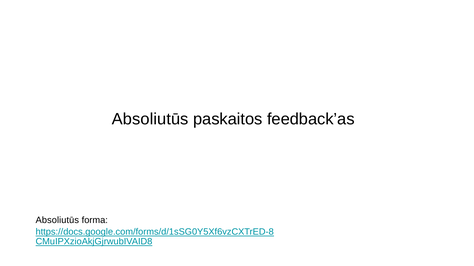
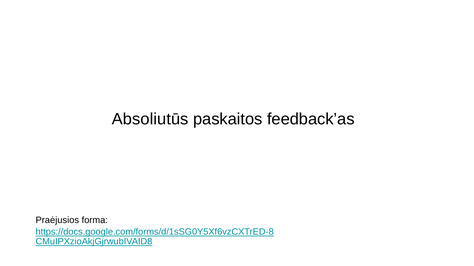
Absoliutūs at (57, 221): Absoliutūs -> Praėjusios
